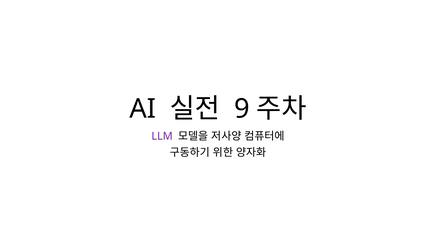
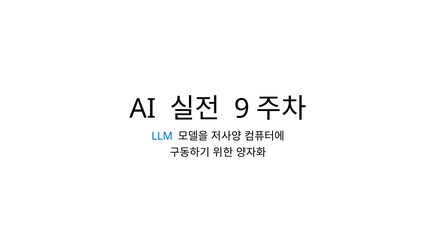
LLM colour: purple -> blue
